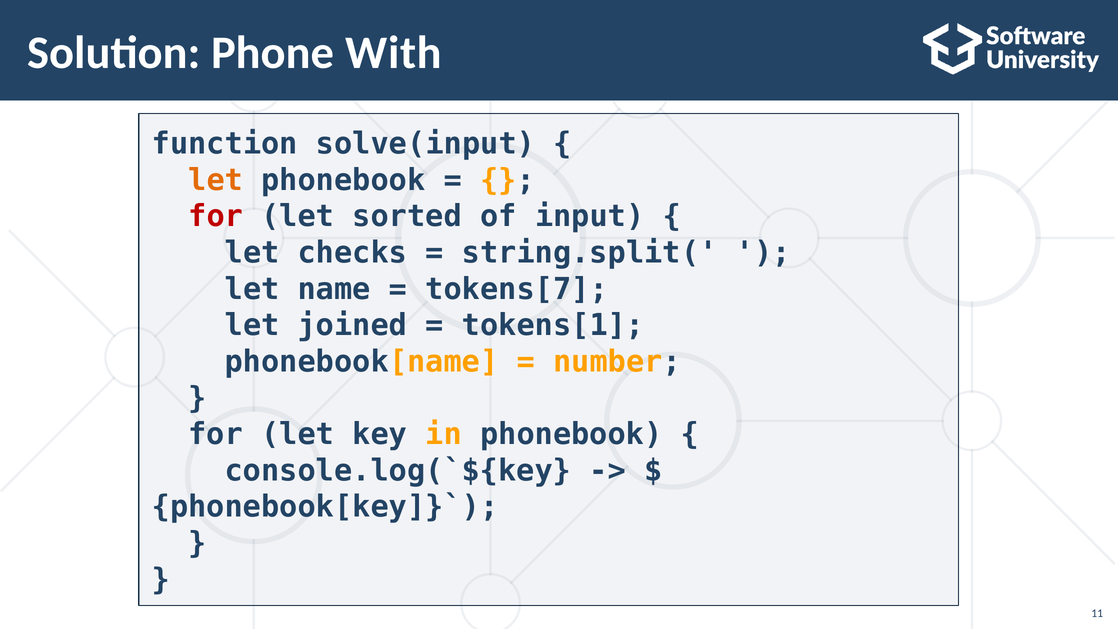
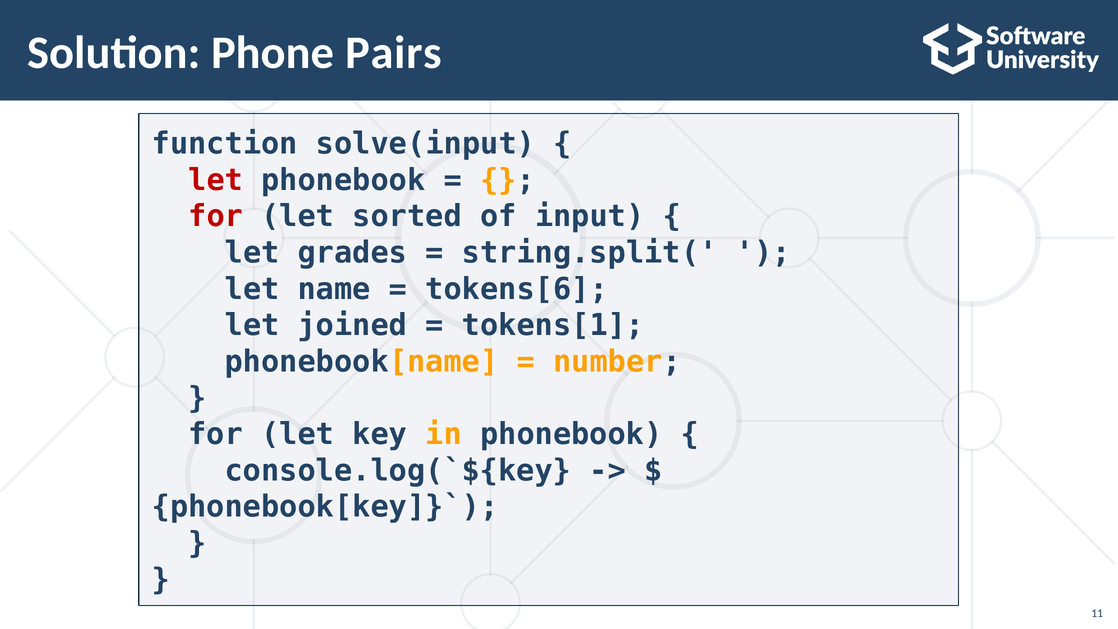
With: With -> Pairs
let at (216, 180) colour: orange -> red
checks: checks -> grades
tokens[7: tokens[7 -> tokens[6
